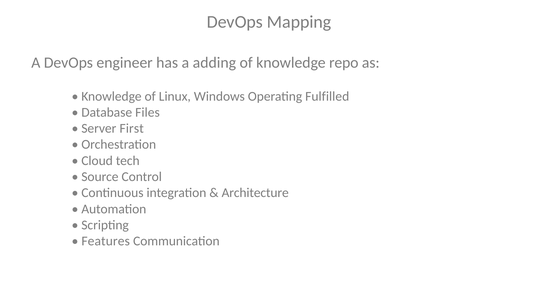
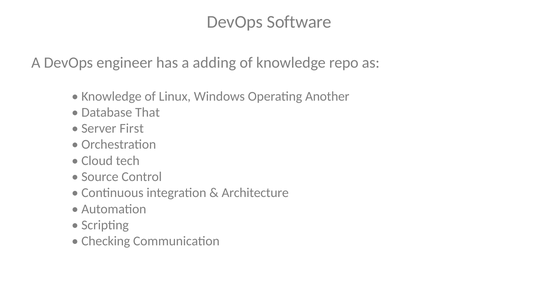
Mapping: Mapping -> Software
Fulfilled: Fulfilled -> Another
Files: Files -> That
Features: Features -> Checking
